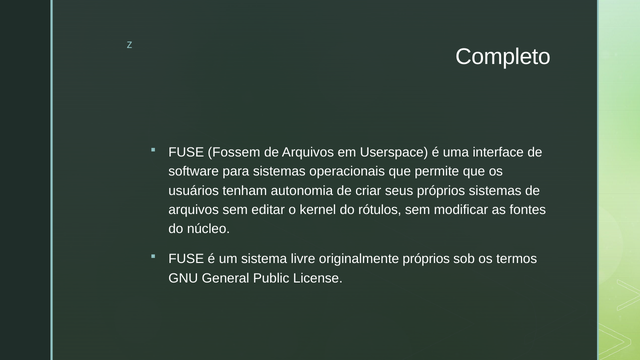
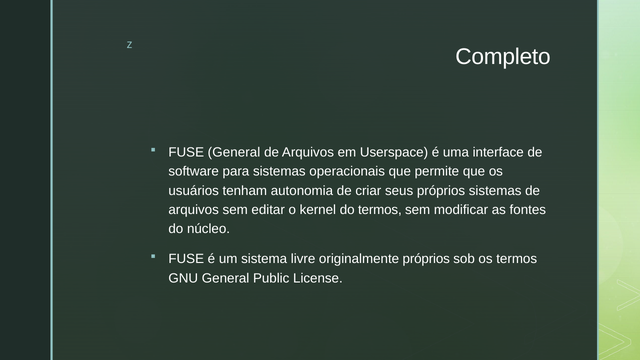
FUSE Fossem: Fossem -> General
do rótulos: rótulos -> termos
